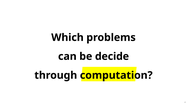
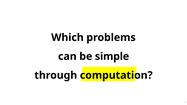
decide: decide -> simple
